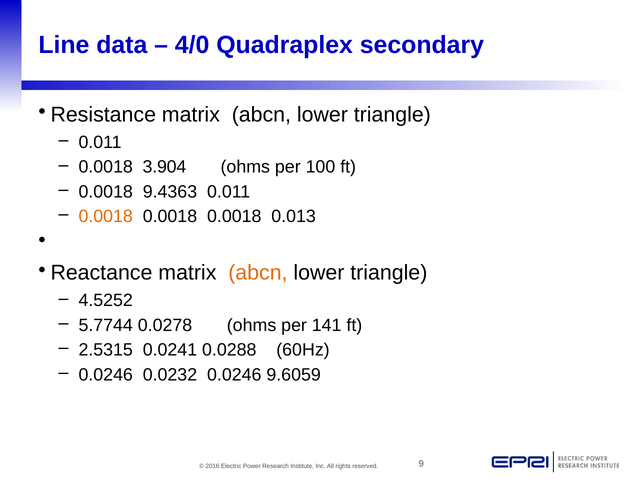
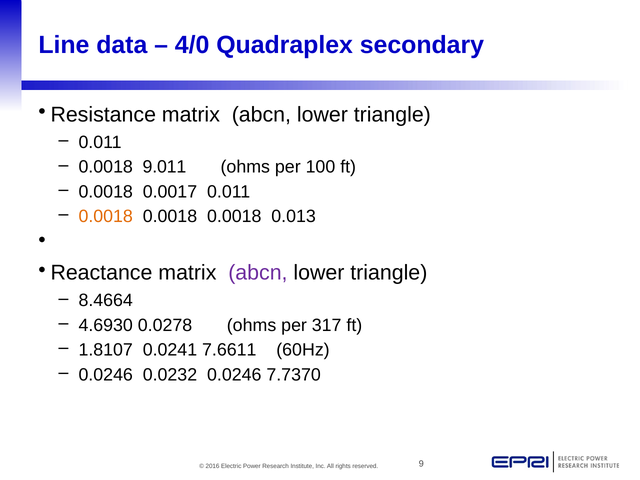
3.904: 3.904 -> 9.011
9.4363: 9.4363 -> 0.0017
abcn at (258, 273) colour: orange -> purple
4.5252: 4.5252 -> 8.4664
5.7744: 5.7744 -> 4.6930
141: 141 -> 317
2.5315: 2.5315 -> 1.8107
0.0288: 0.0288 -> 7.6611
9.6059: 9.6059 -> 7.7370
